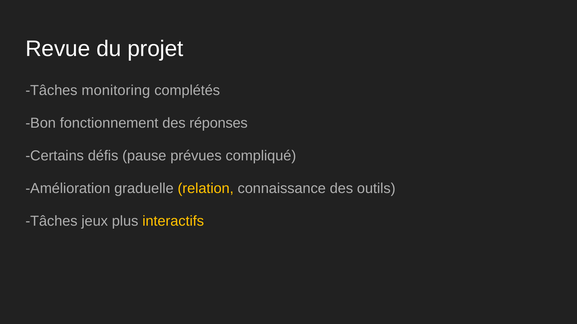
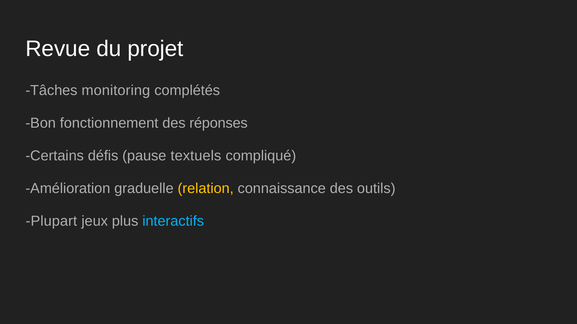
prévues: prévues -> textuels
Tâches at (51, 222): Tâches -> Plupart
interactifs colour: yellow -> light blue
